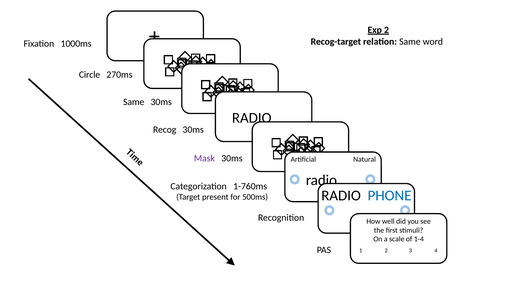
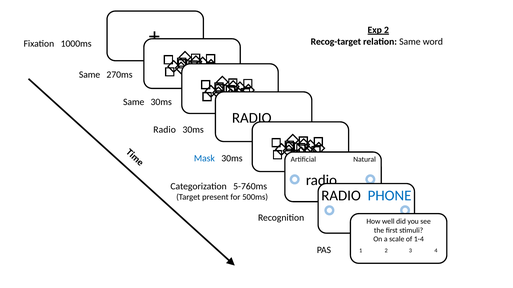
Circle at (90, 75): Circle -> Same
Recog at (165, 130): Recog -> Radio
Mask colour: purple -> blue
1-760ms: 1-760ms -> 5-760ms
